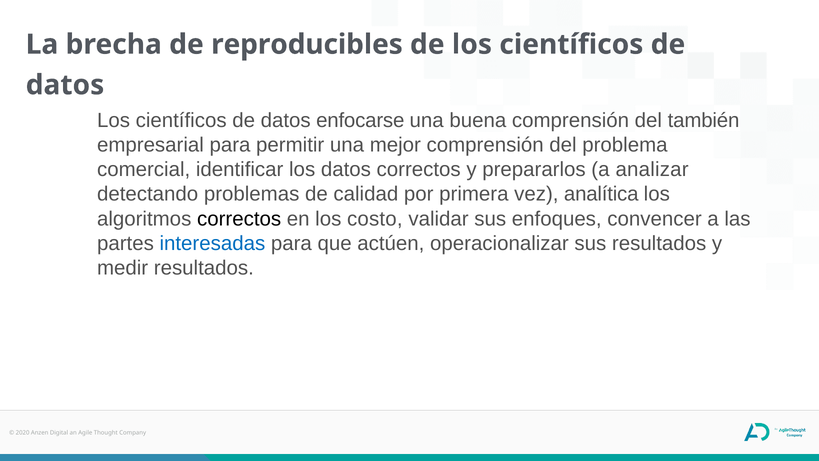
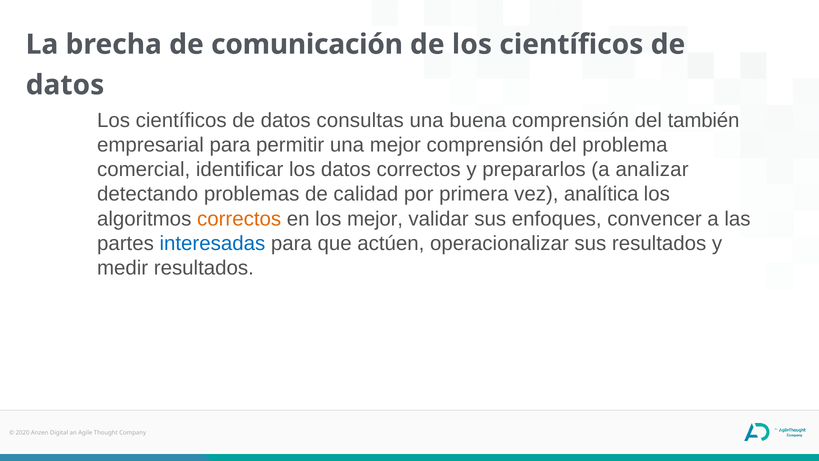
reproducibles: reproducibles -> comunicación
enfocarse: enfocarse -> consultas
correctos at (239, 219) colour: black -> orange
los costo: costo -> mejor
